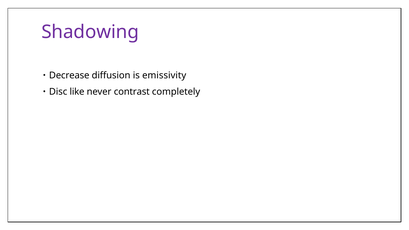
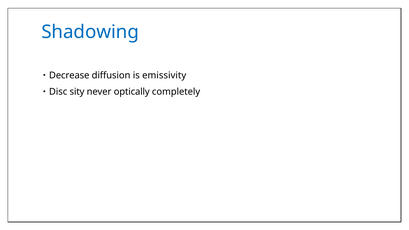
Shadowing colour: purple -> blue
like: like -> sity
contrast: contrast -> optically
